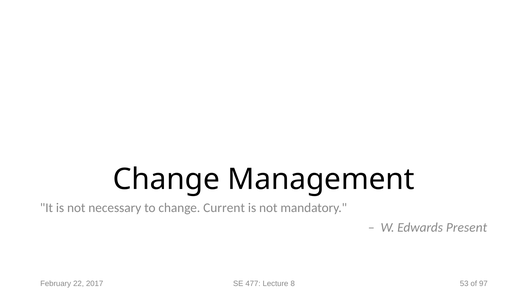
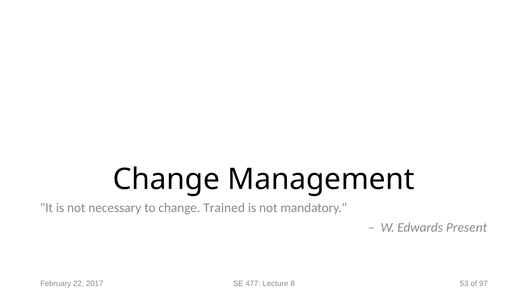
Current: Current -> Trained
